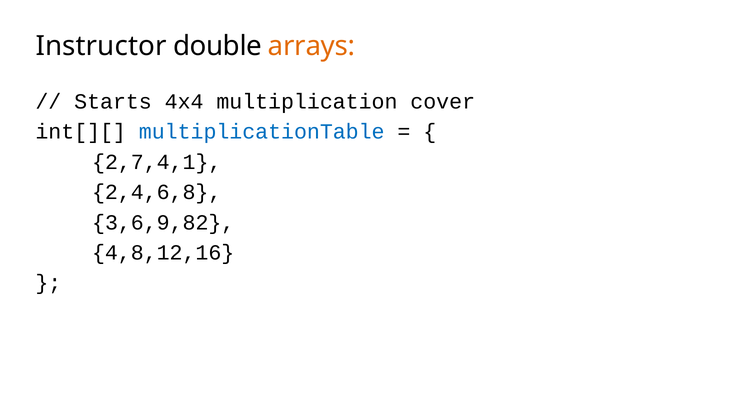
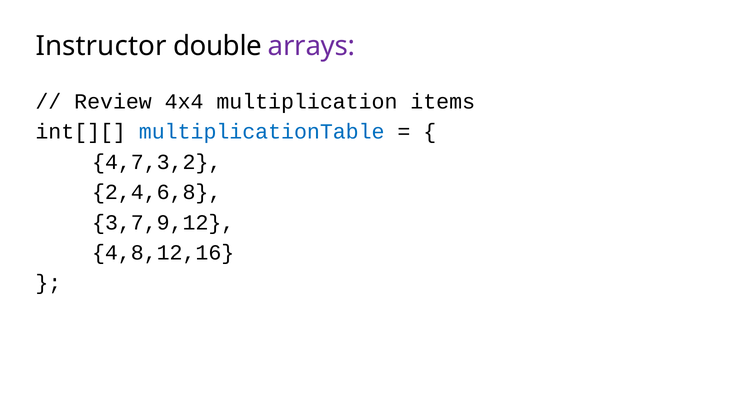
arrays colour: orange -> purple
Starts: Starts -> Review
cover: cover -> items
2,7,4,1: 2,7,4,1 -> 4,7,3,2
3,6,9,82: 3,6,9,82 -> 3,7,9,12
